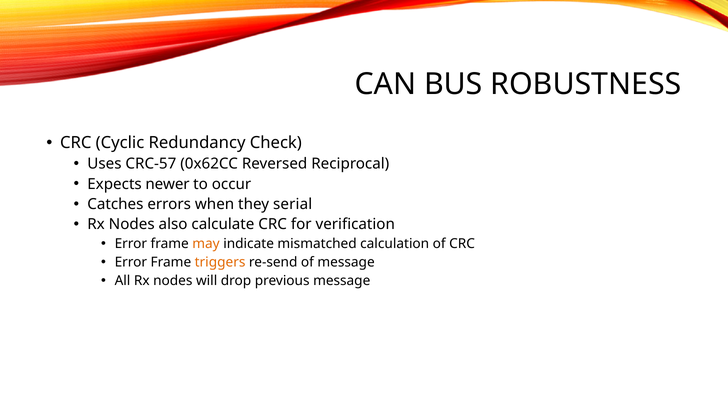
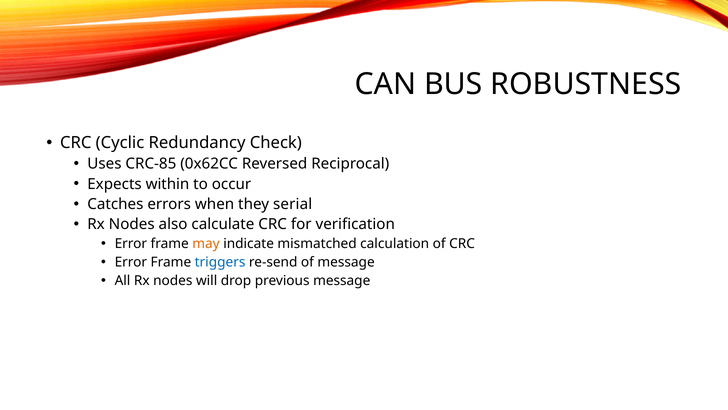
CRC-57: CRC-57 -> CRC-85
newer: newer -> within
triggers colour: orange -> blue
